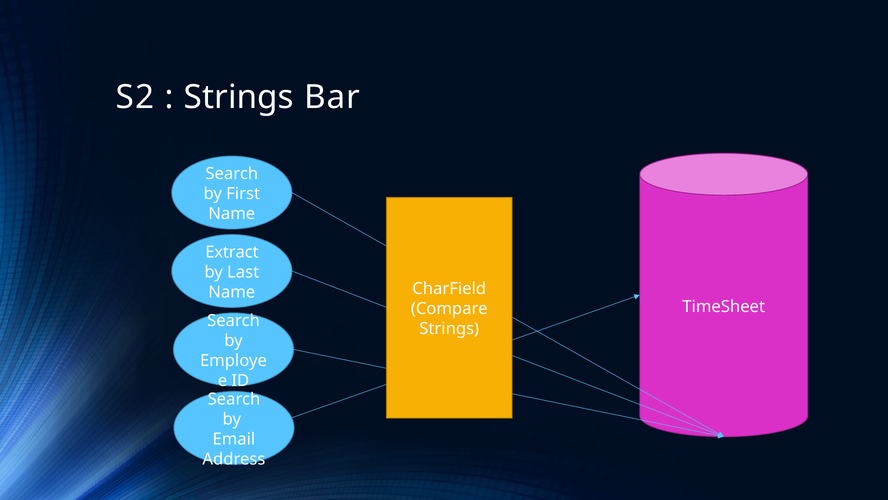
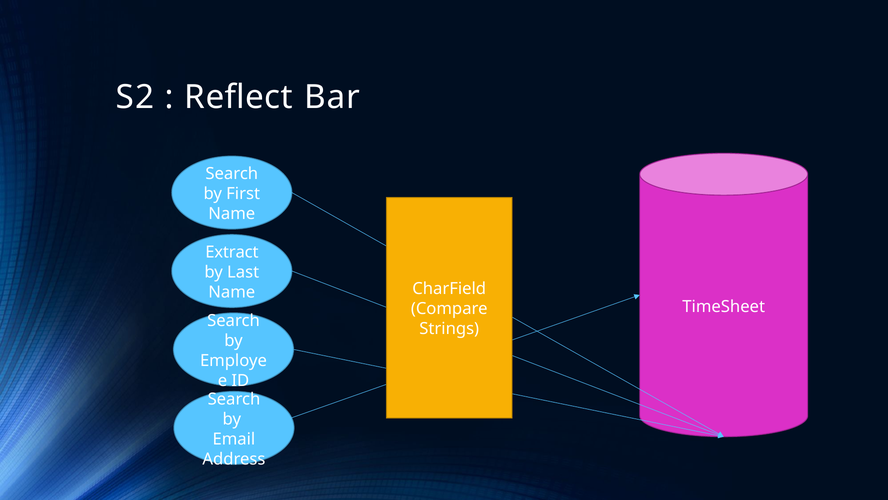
Strings at (239, 97): Strings -> Reflect
